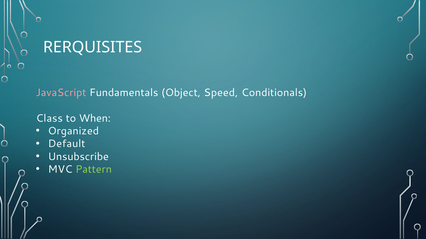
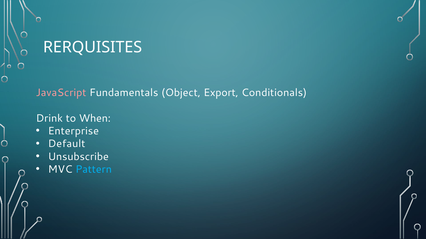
Speed: Speed -> Export
Class: Class -> Drink
Organized: Organized -> Enterprise
Pattern colour: light green -> light blue
